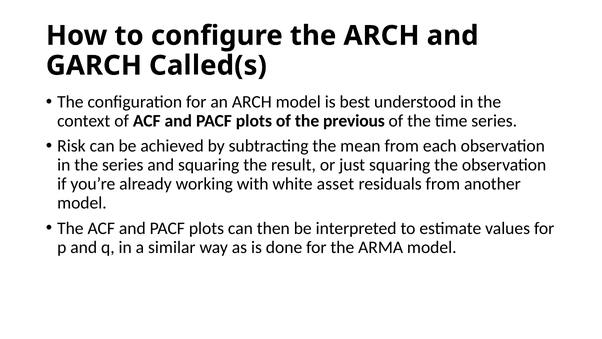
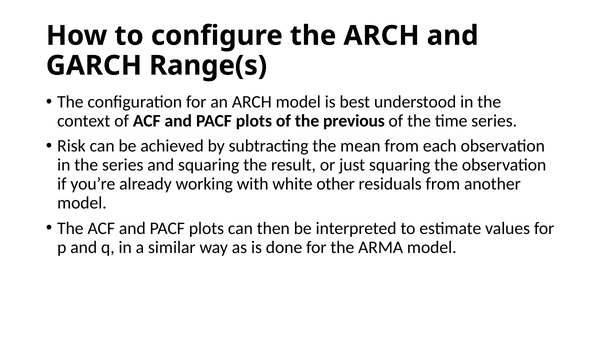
Called(s: Called(s -> Range(s
asset: asset -> other
